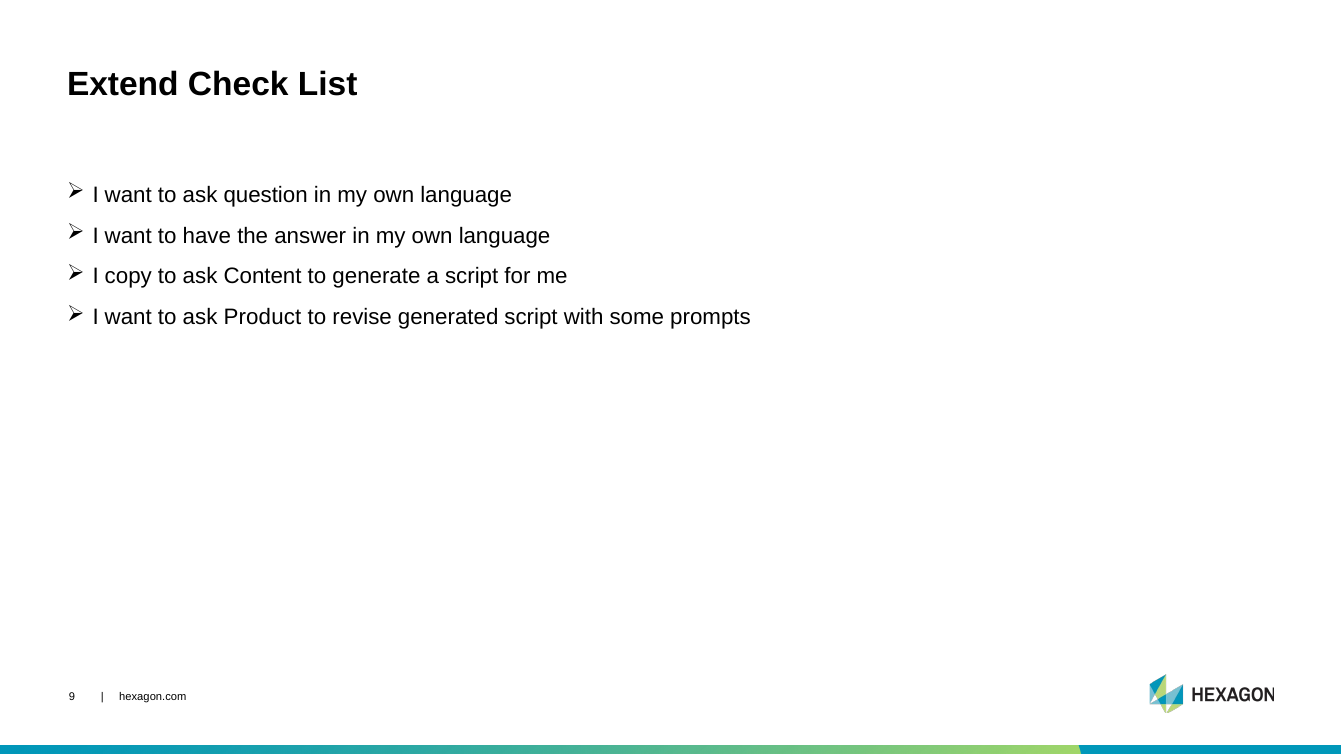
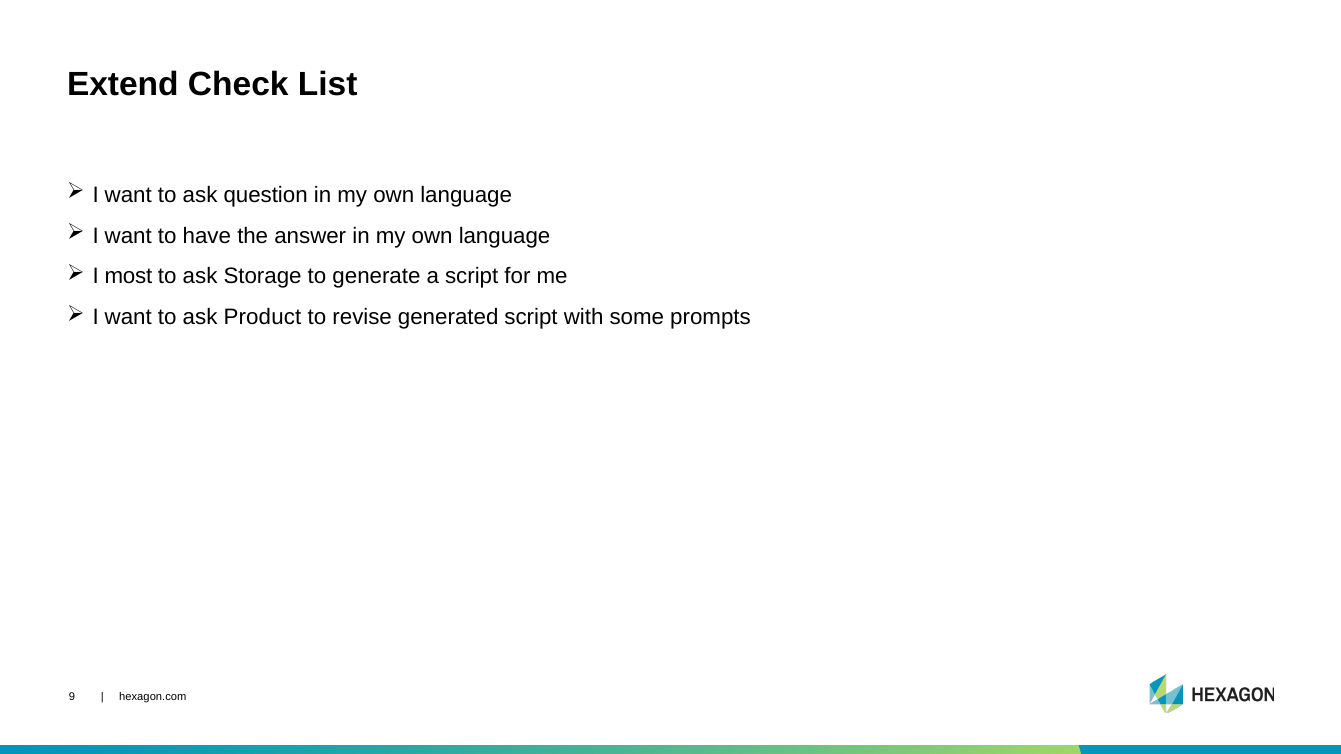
copy: copy -> most
Content: Content -> Storage
